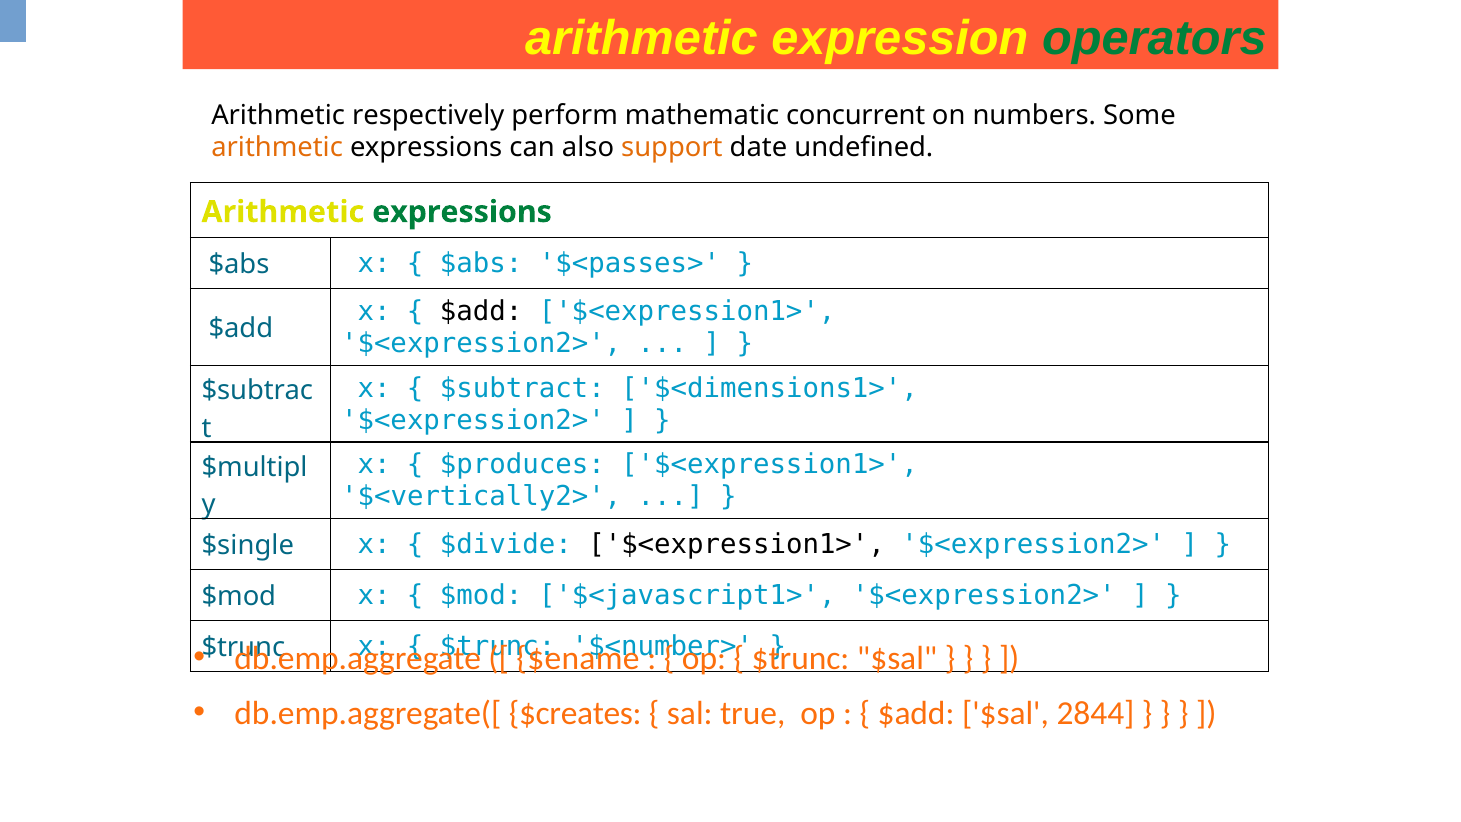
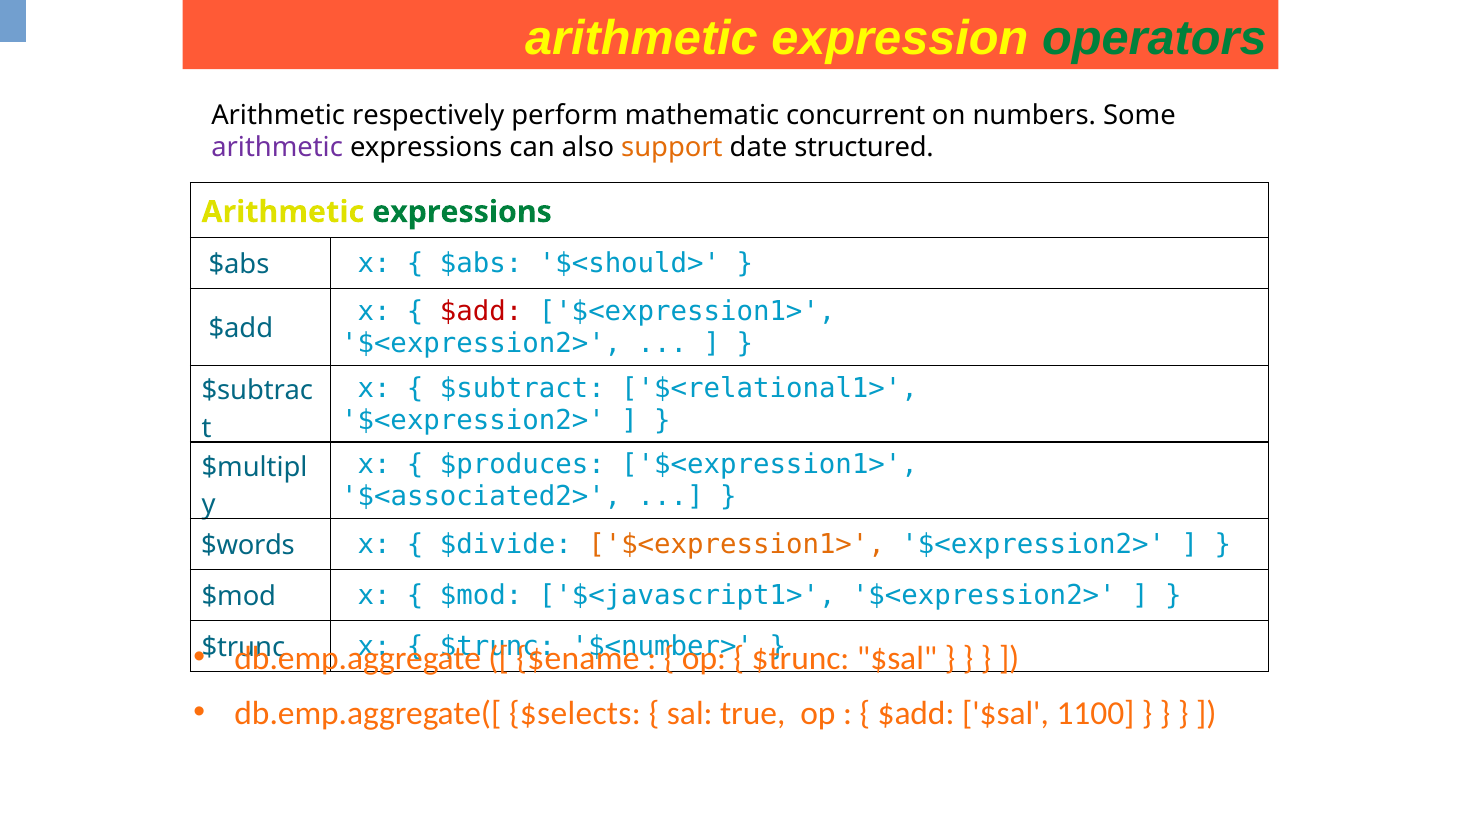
arithmetic at (277, 148) colour: orange -> purple
undefined: undefined -> structured
$<passes>: $<passes> -> $<should>
$add at (481, 311) colour: black -> red
$<dimensions1>: $<dimensions1> -> $<relational1>
$<vertically2>: $<vertically2> -> $<associated2>
$single: $single -> $words
$<expression1> at (737, 545) colour: black -> orange
$creates: $creates -> $selects
2844: 2844 -> 1100
